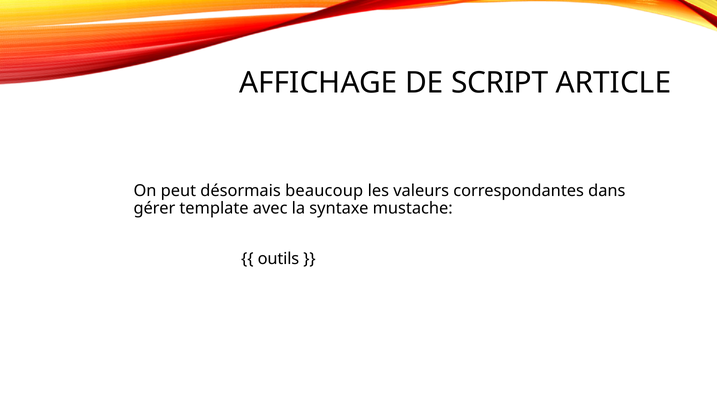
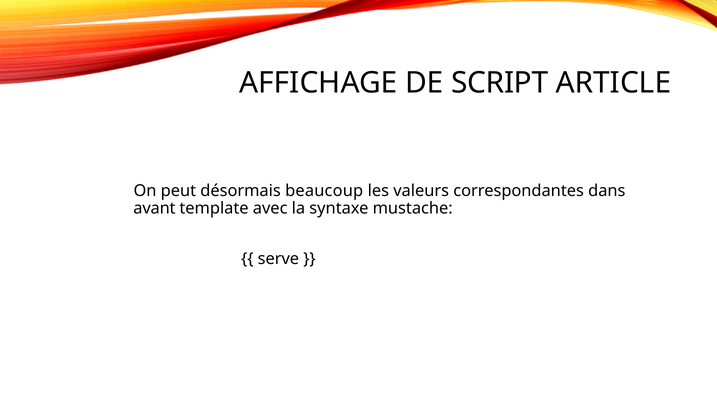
gérer: gérer -> avant
outils: outils -> serve
